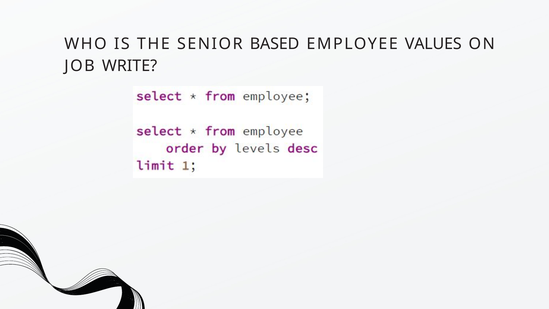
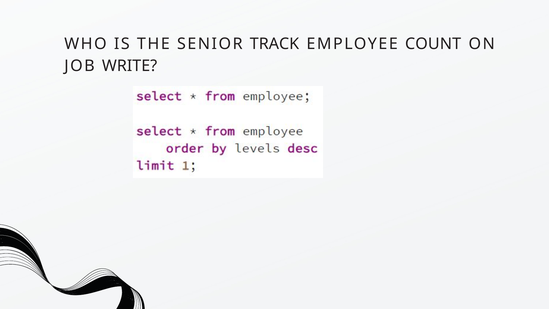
BASED: BASED -> TRACK
VALUES: VALUES -> COUNT
